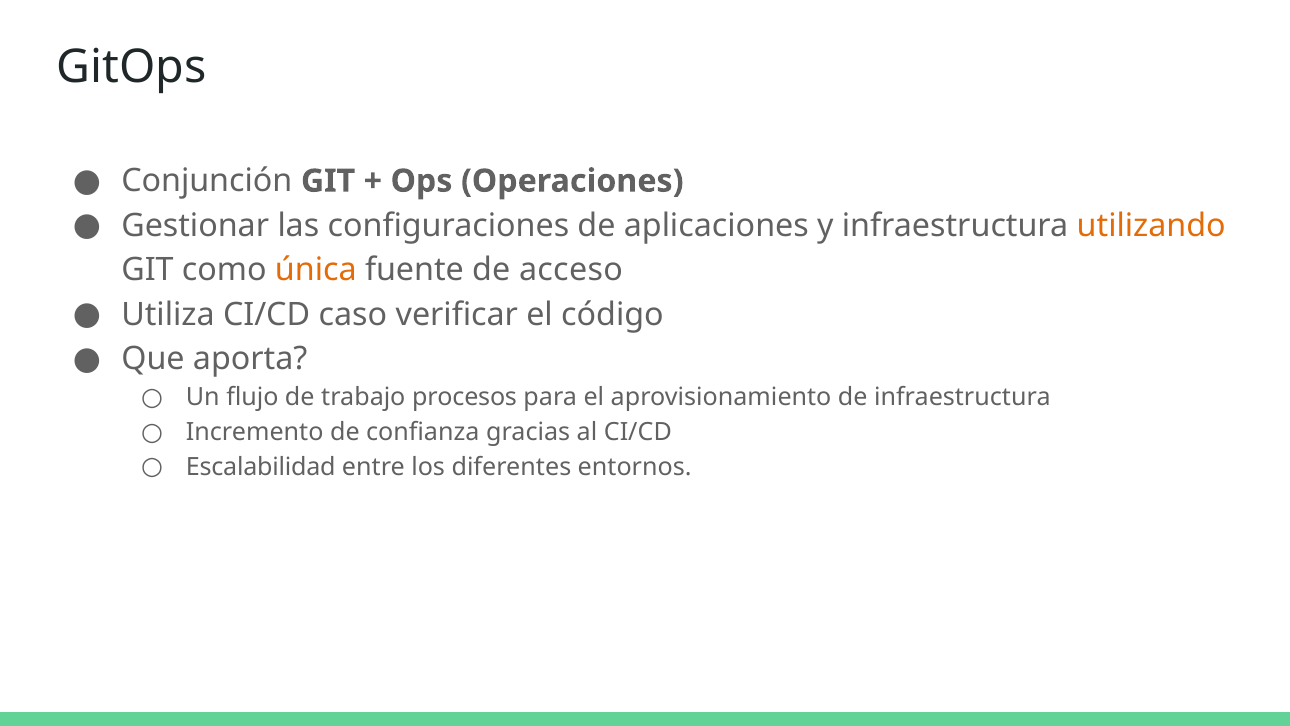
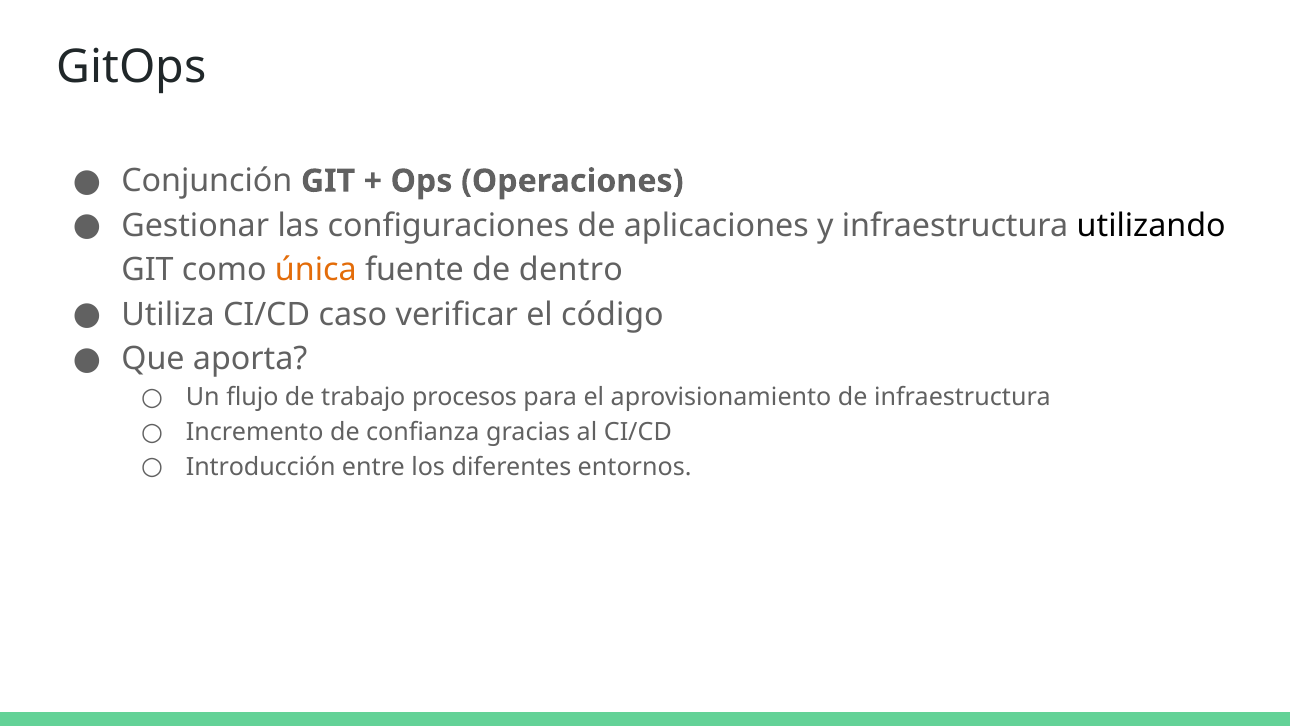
utilizando colour: orange -> black
acceso: acceso -> dentro
Escalabilidad: Escalabilidad -> Introducción
